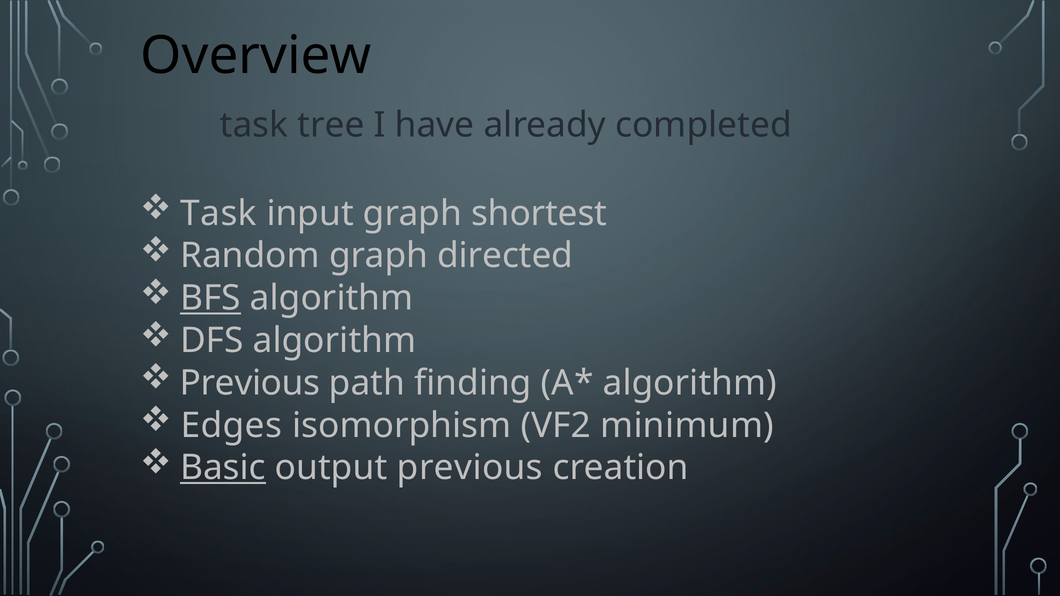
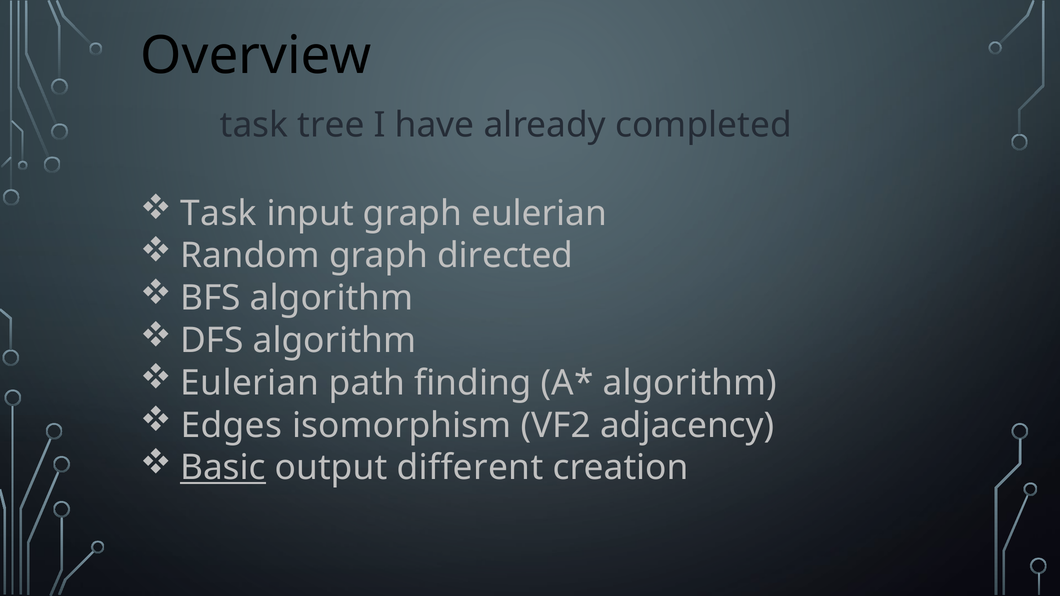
graph shortest: shortest -> eulerian
BFS underline: present -> none
Previous at (250, 383): Previous -> Eulerian
minimum: minimum -> adjacency
output previous: previous -> different
